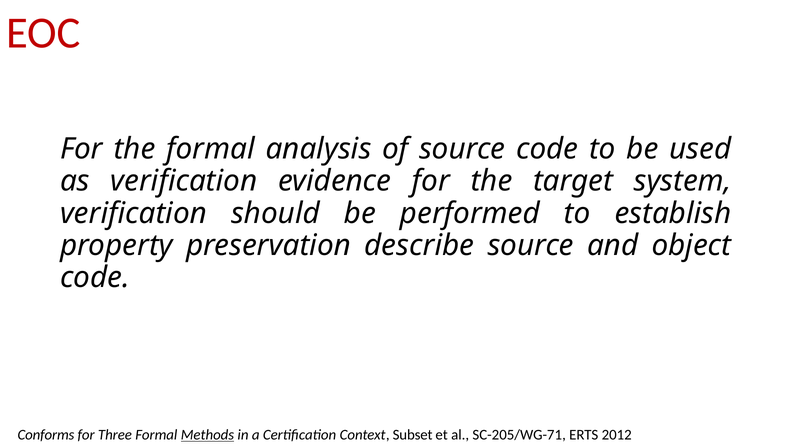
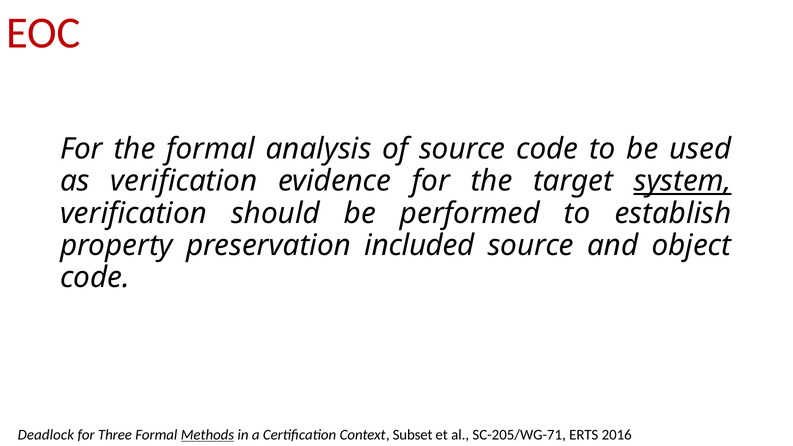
system underline: none -> present
describe: describe -> included
Conforms: Conforms -> Deadlock
2012: 2012 -> 2016
